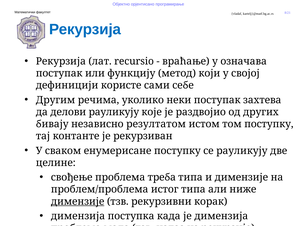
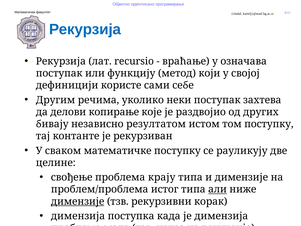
делови раyликују: раyликују -> копирање
енумерисане: енумерисане -> математичке
треба: треба -> крају
али underline: none -> present
